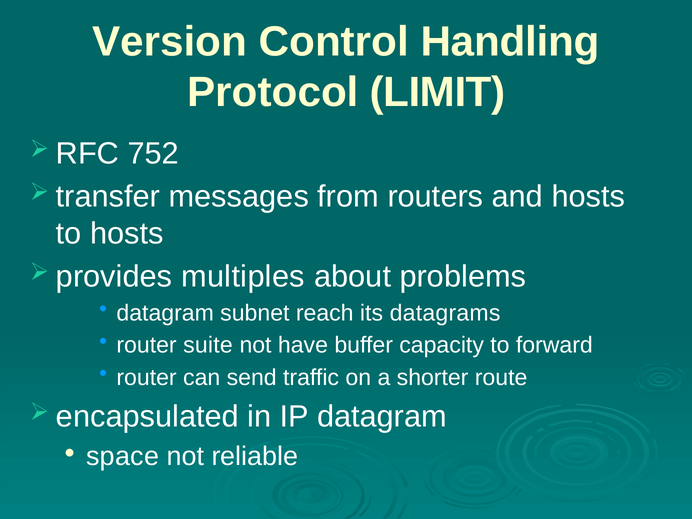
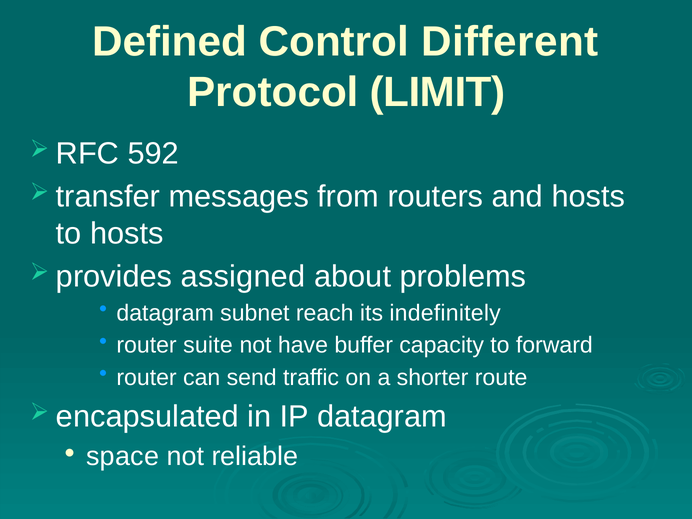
Version: Version -> Defined
Handling: Handling -> Different
752: 752 -> 592
multiples: multiples -> assigned
datagrams: datagrams -> indefinitely
